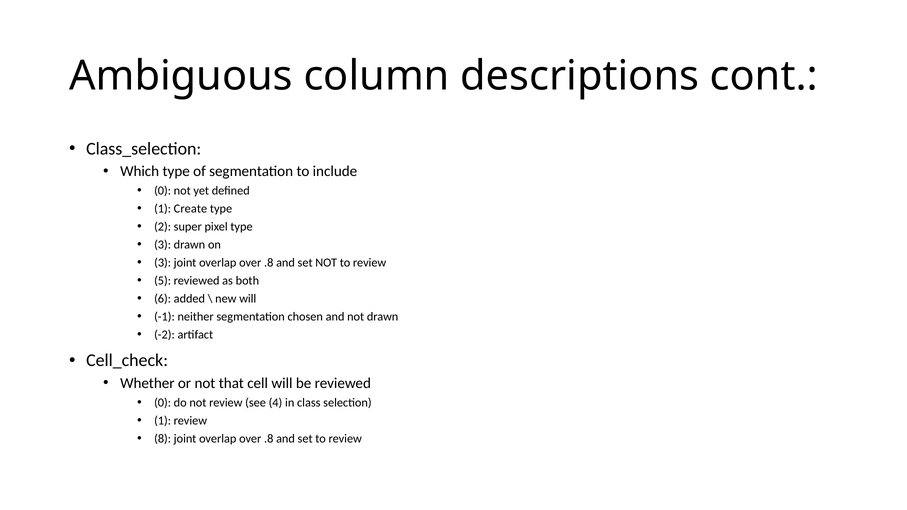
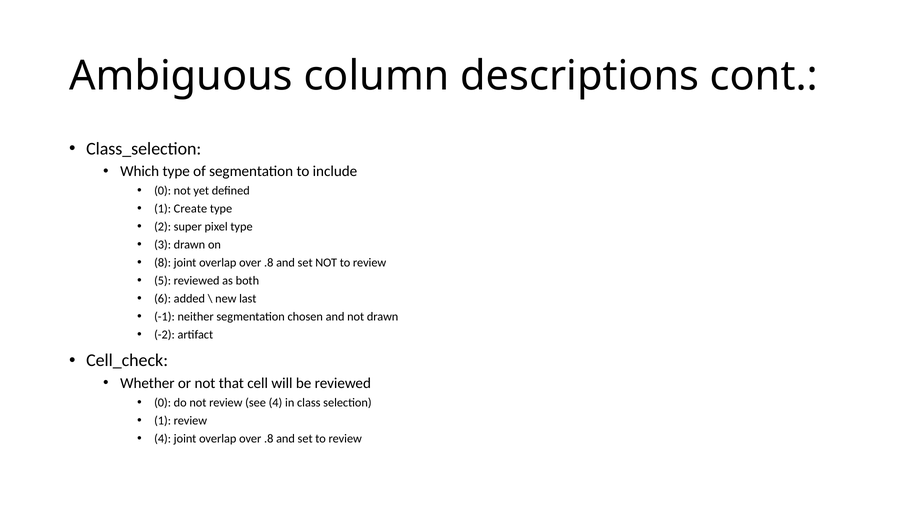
3 at (163, 263): 3 -> 8
new will: will -> last
8 at (163, 439): 8 -> 4
